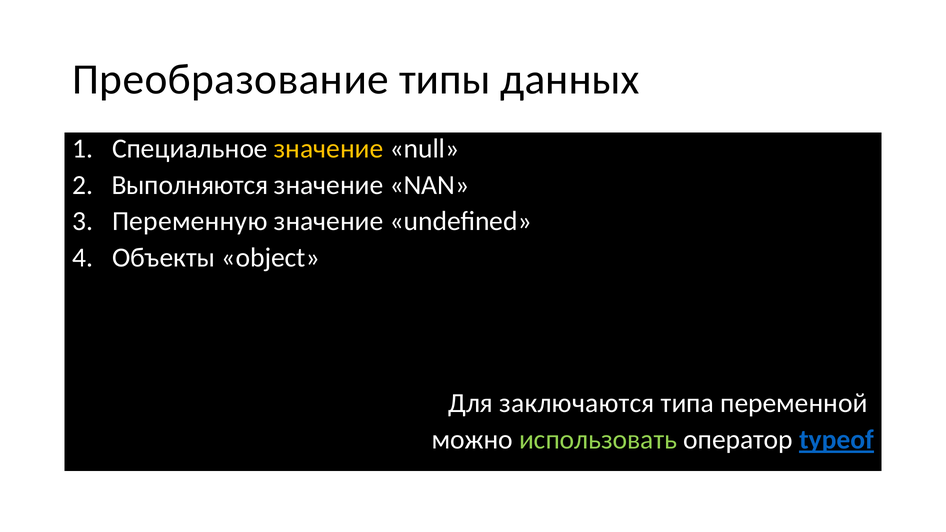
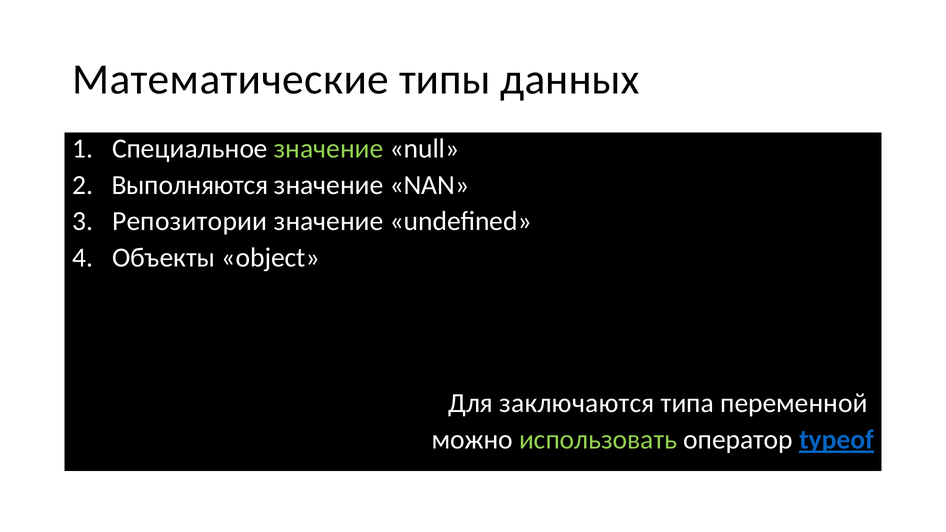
Преобразование: Преобразование -> Математические
значение at (329, 149) colour: yellow -> light green
Переменную: Переменную -> Репозитории
